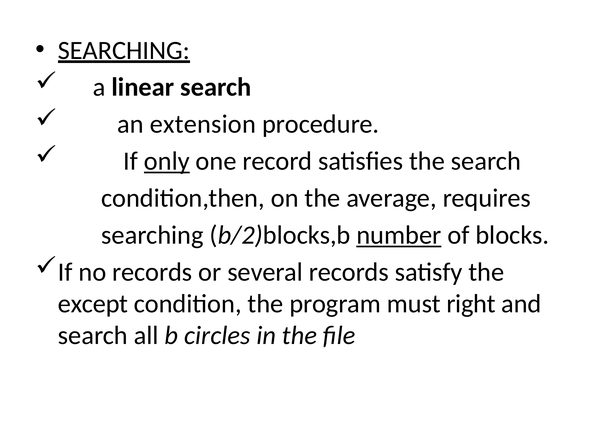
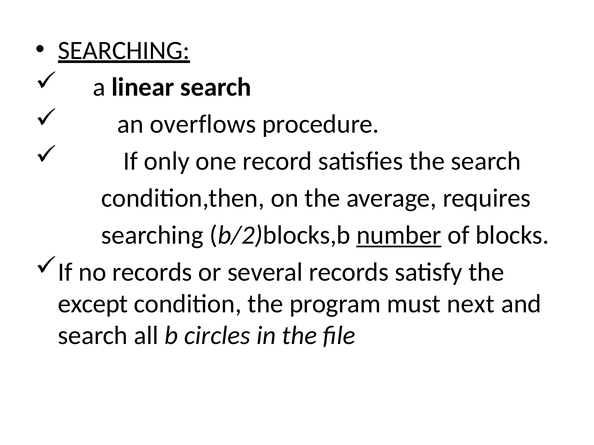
extension: extension -> overflows
only underline: present -> none
right: right -> next
